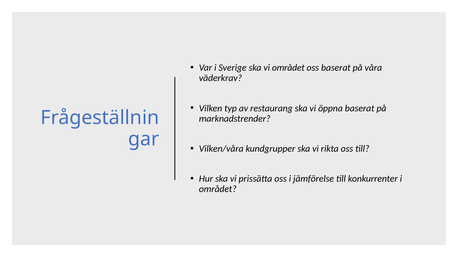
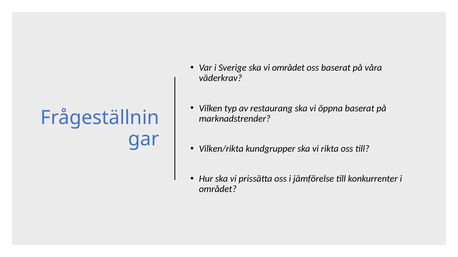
Vilken/våra: Vilken/våra -> Vilken/rikta
